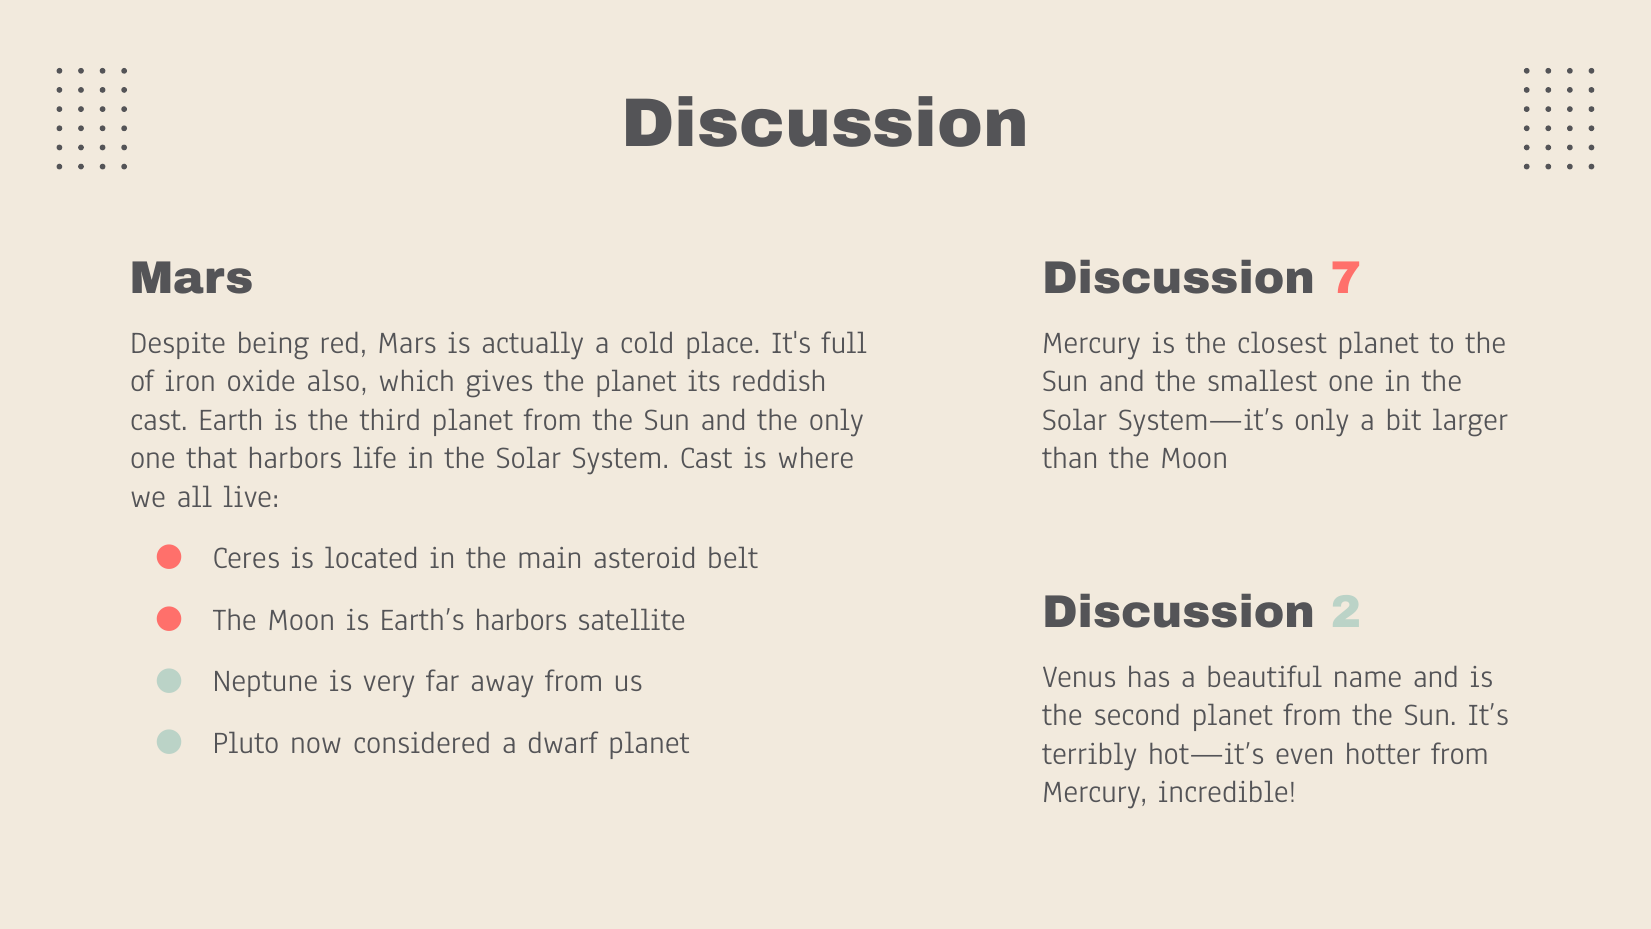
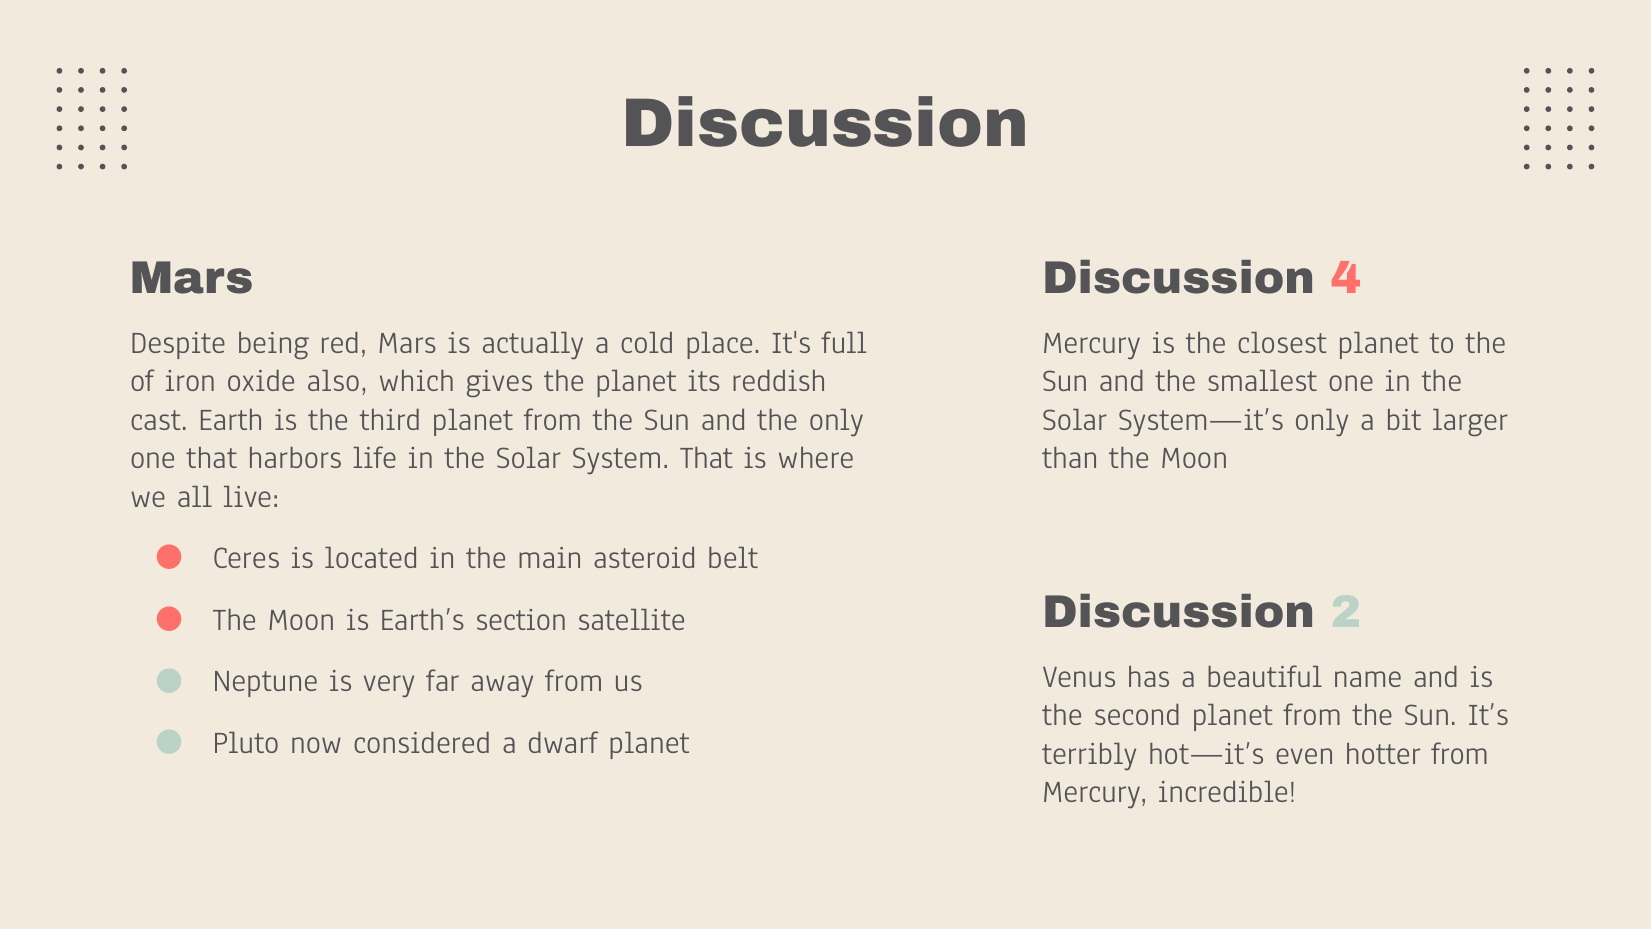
7: 7 -> 4
System Cast: Cast -> That
Earth’s harbors: harbors -> section
